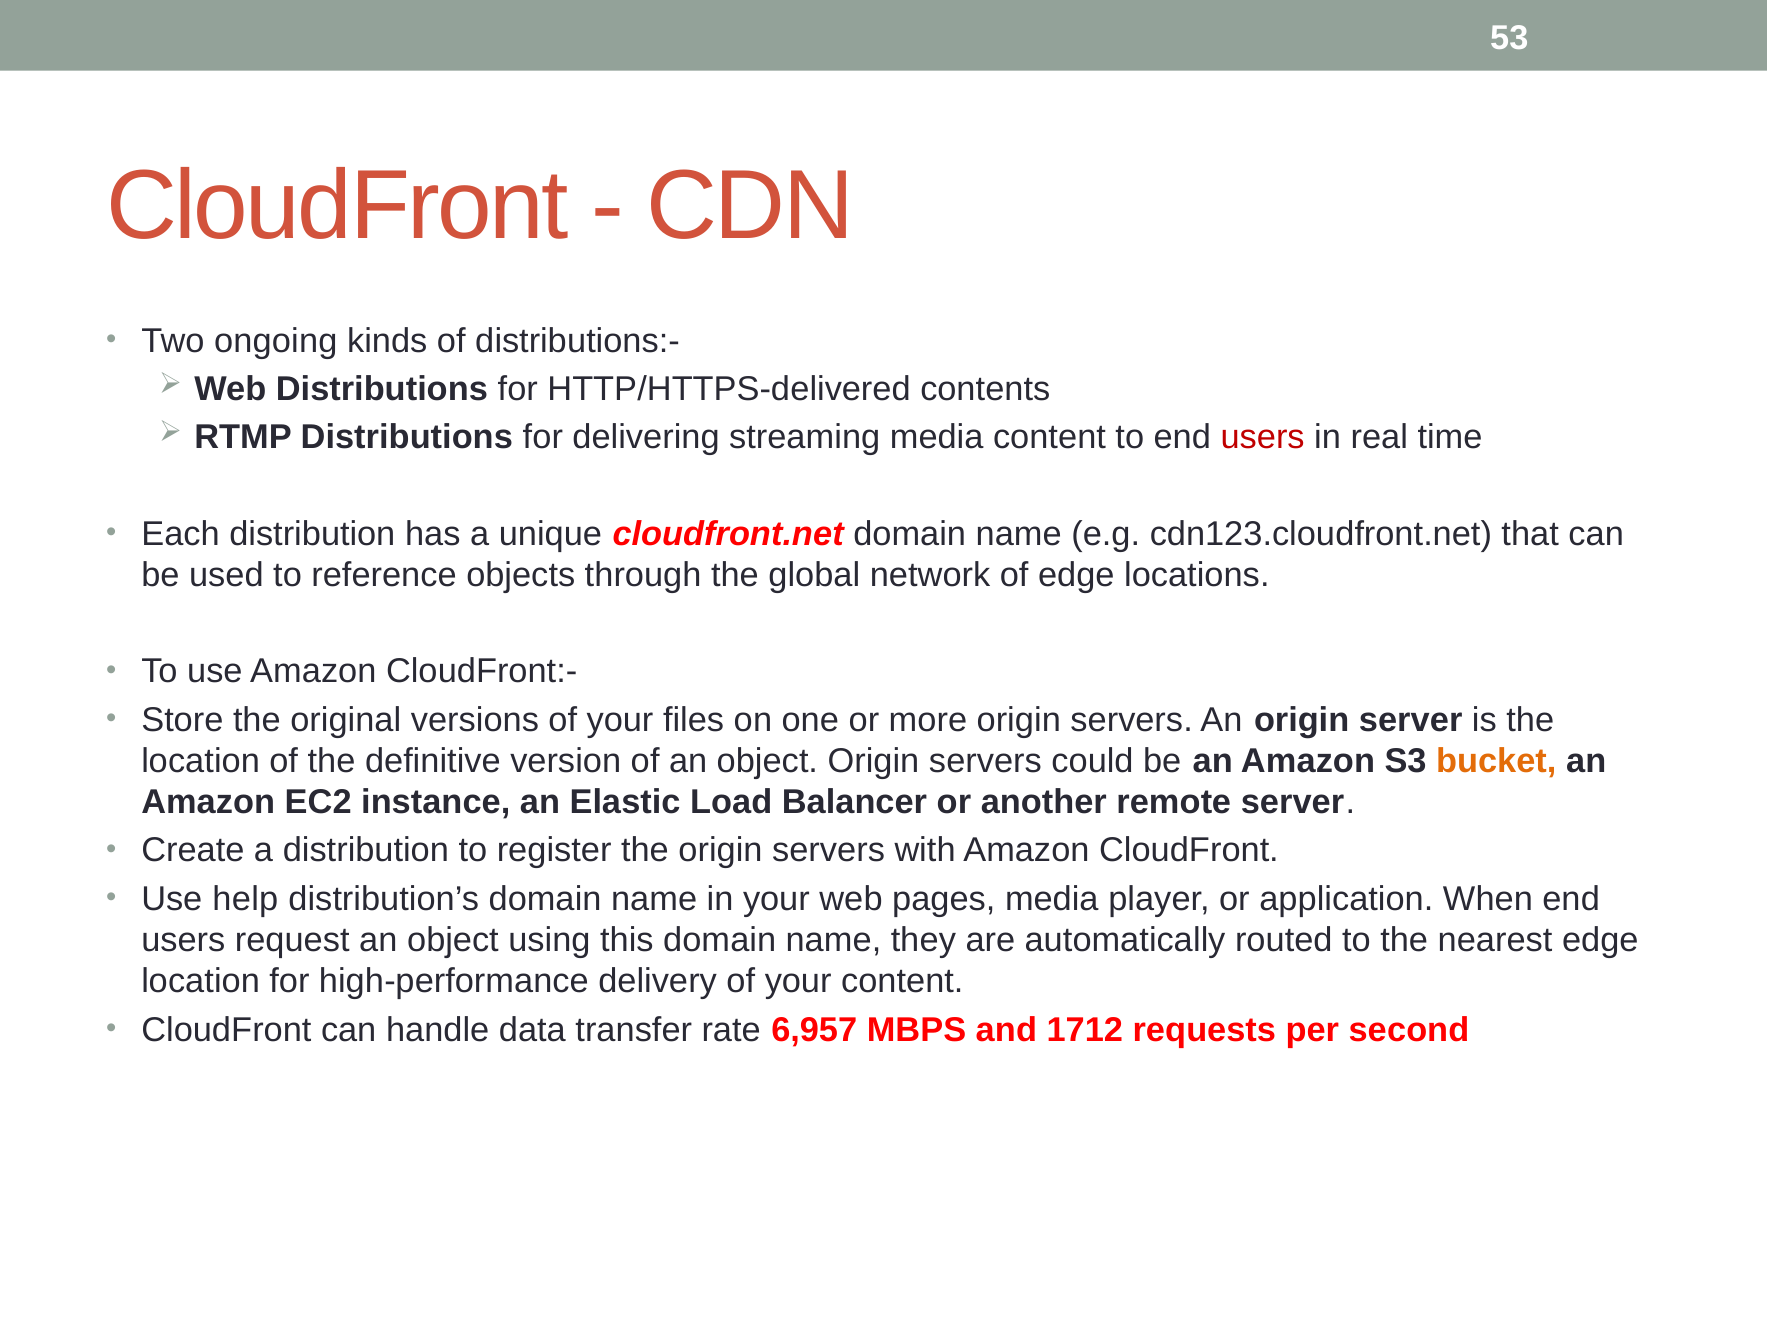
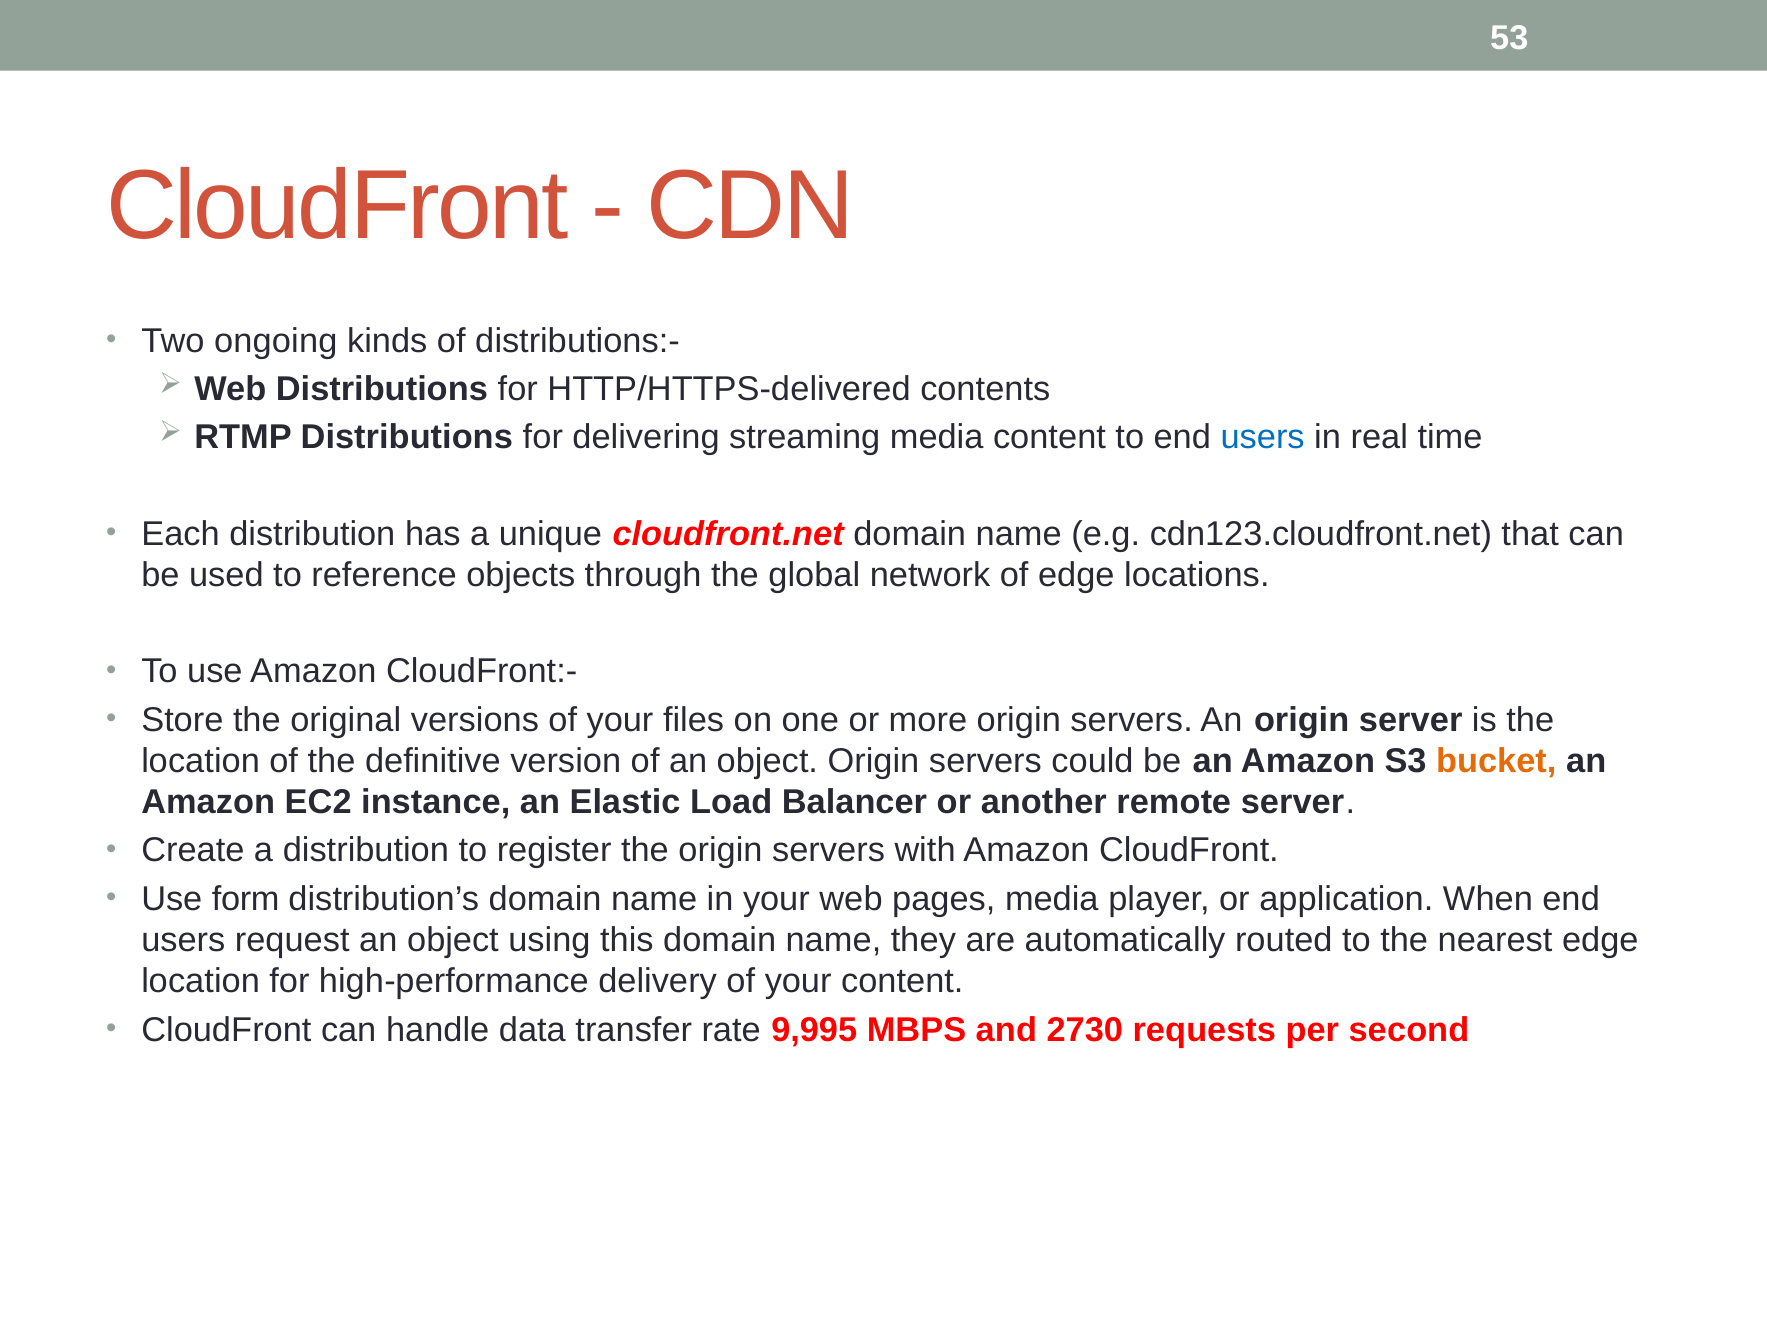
users at (1263, 438) colour: red -> blue
help: help -> form
6,957: 6,957 -> 9,995
1712: 1712 -> 2730
